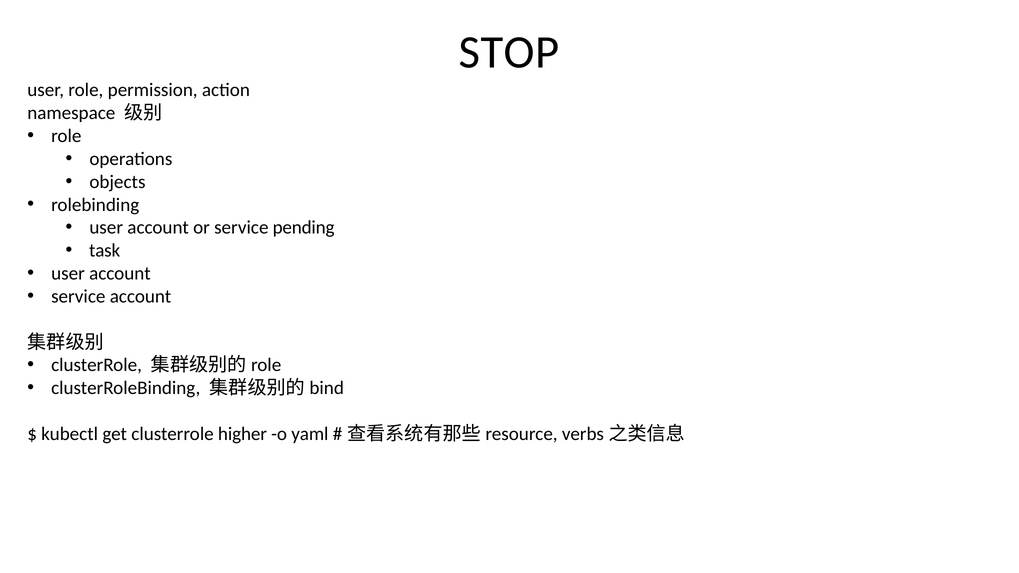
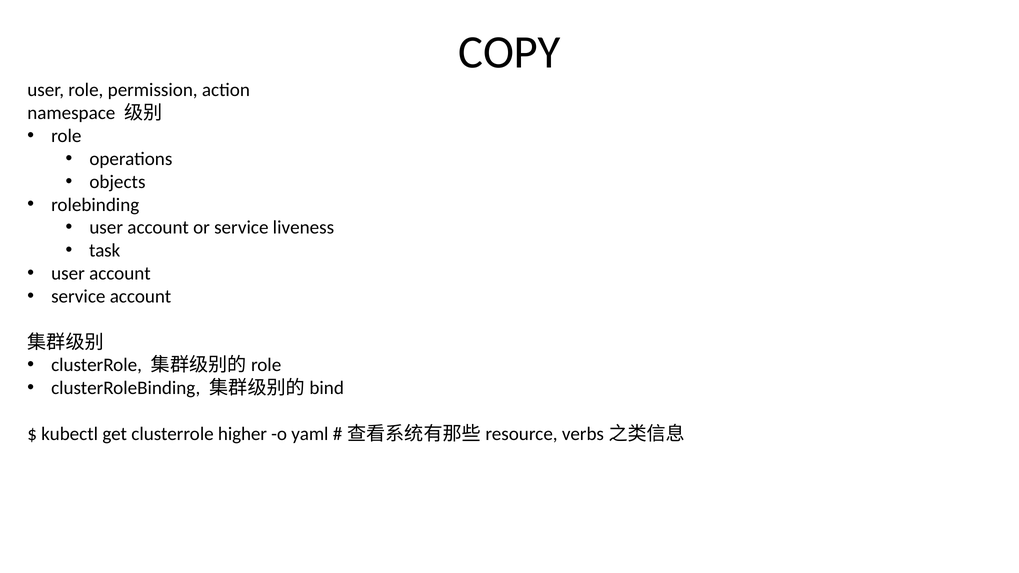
STOP: STOP -> COPY
pending: pending -> liveness
